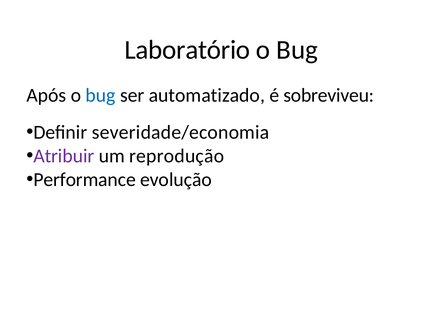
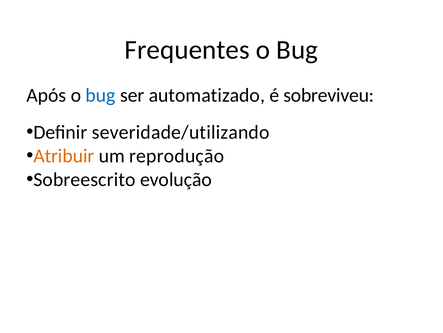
Laboratório: Laboratório -> Frequentes
severidade/economia: severidade/economia -> severidade/utilizando
Atribuir colour: purple -> orange
Performance: Performance -> Sobreescrito
